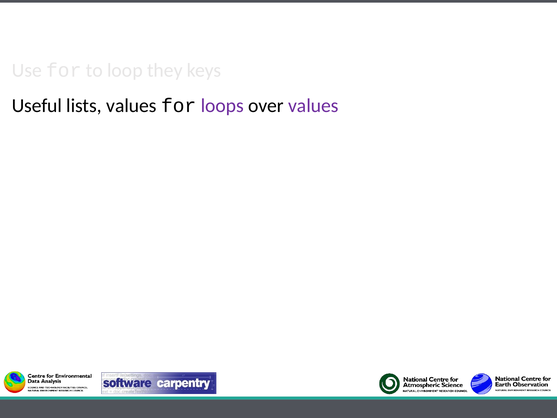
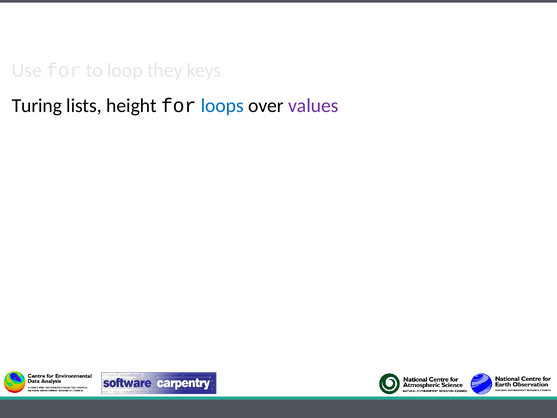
Useful: Useful -> Turing
lists values: values -> height
loops colour: purple -> blue
